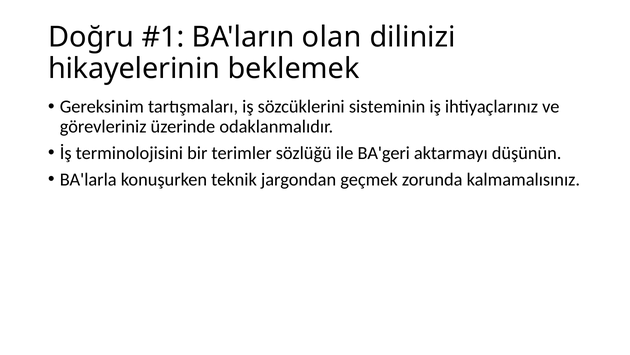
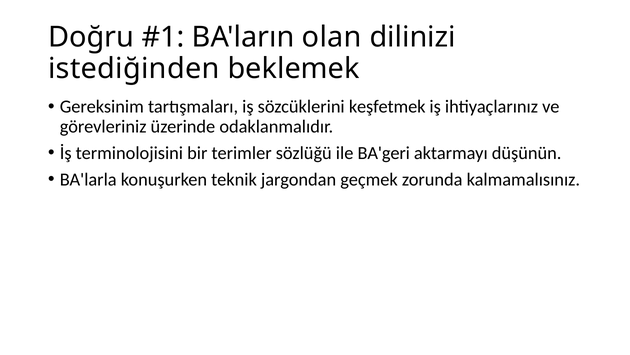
hikayelerinin: hikayelerinin -> istediğinden
sisteminin: sisteminin -> keşfetmek
